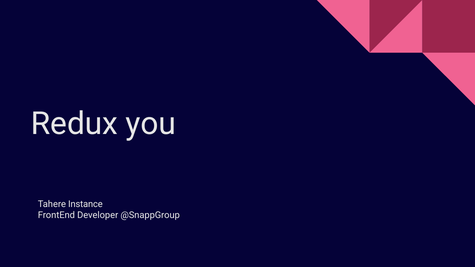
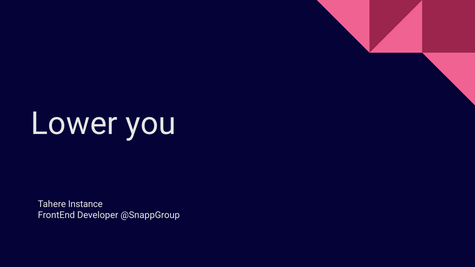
Redux: Redux -> Lower
